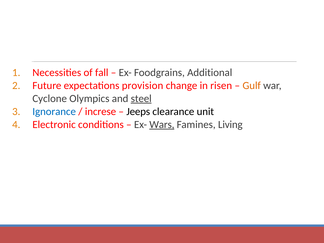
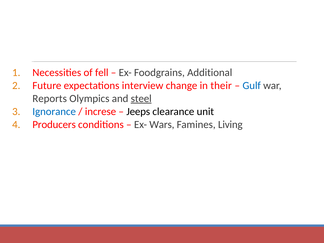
fall: fall -> fell
provision: provision -> interview
risen: risen -> their
Gulf colour: orange -> blue
Cyclone: Cyclone -> Reports
Electronic: Electronic -> Producers
Wars underline: present -> none
